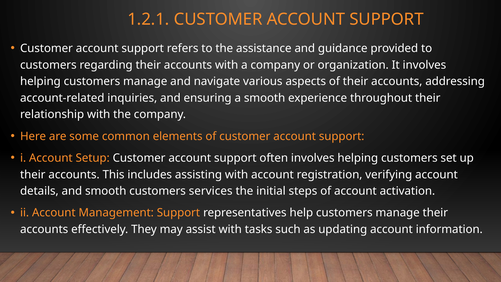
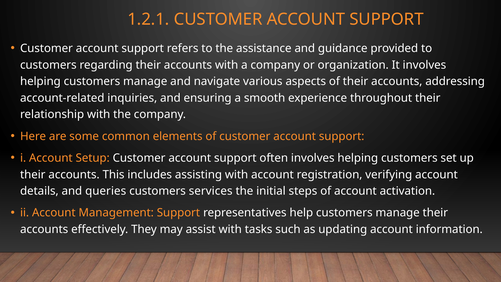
and smooth: smooth -> queries
